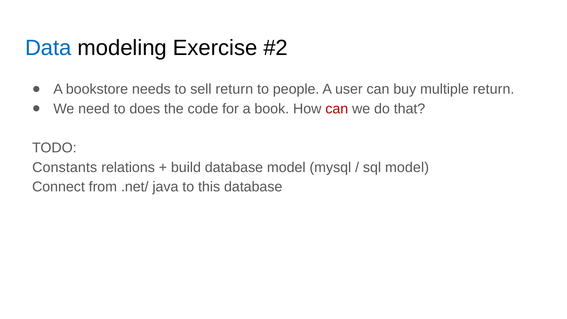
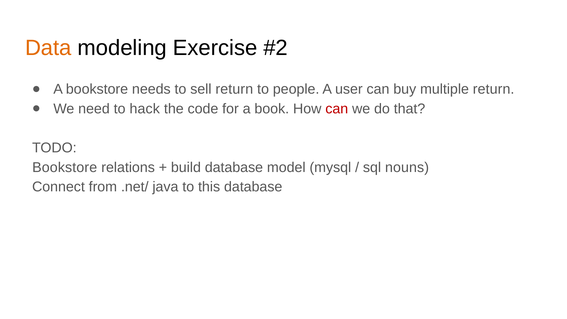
Data colour: blue -> orange
does: does -> hack
Constants at (65, 167): Constants -> Bookstore
sql model: model -> nouns
